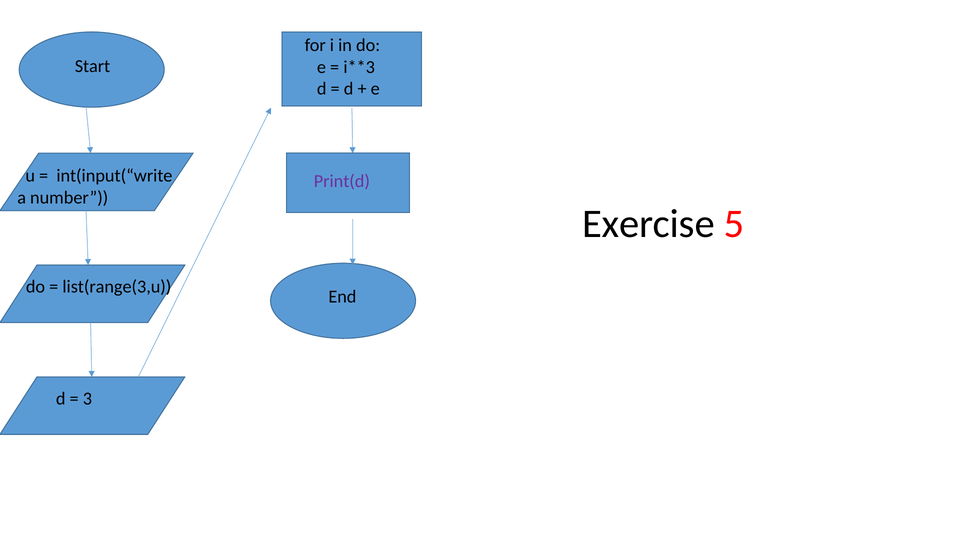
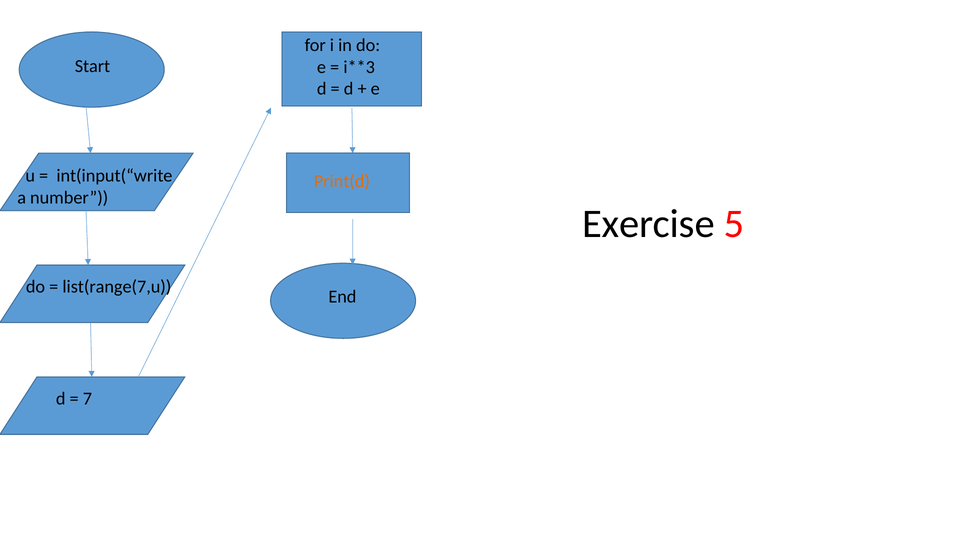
Print(d colour: purple -> orange
list(range(3,u: list(range(3,u -> list(range(7,u
3: 3 -> 7
